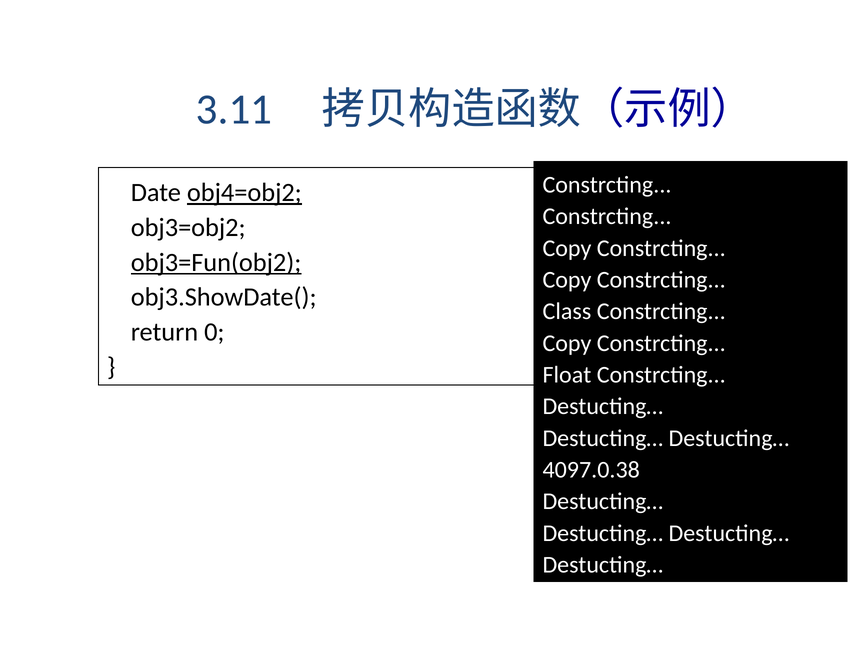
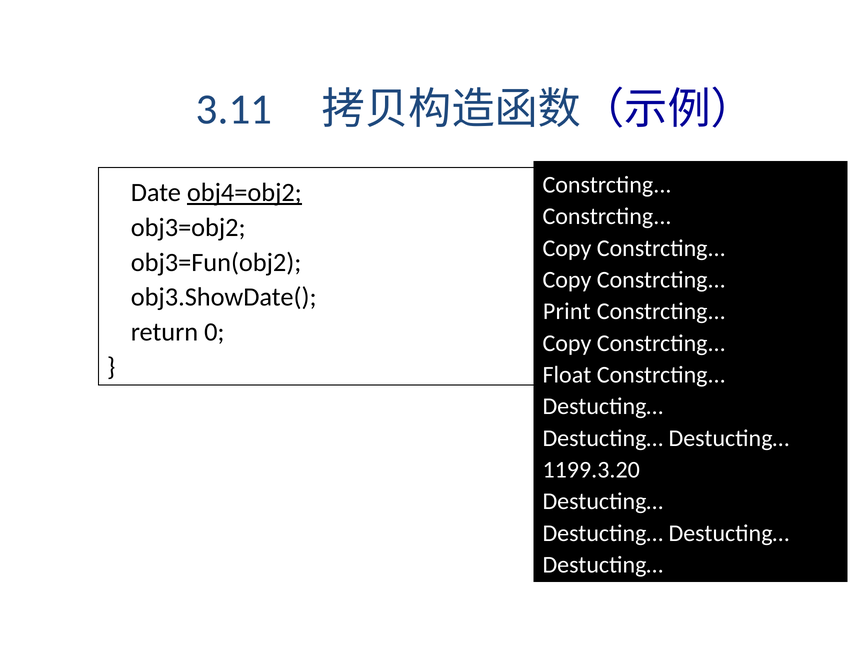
obj3=Fun(obj2 underline: present -> none
Class: Class -> Print
4097.0.38: 4097.0.38 -> 1199.3.20
